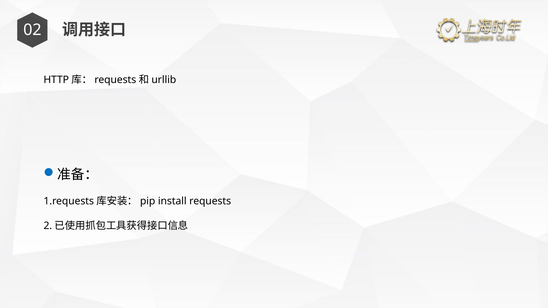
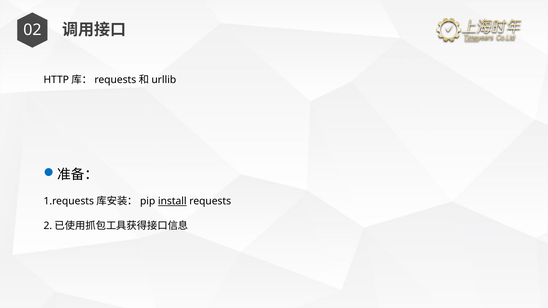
install underline: none -> present
